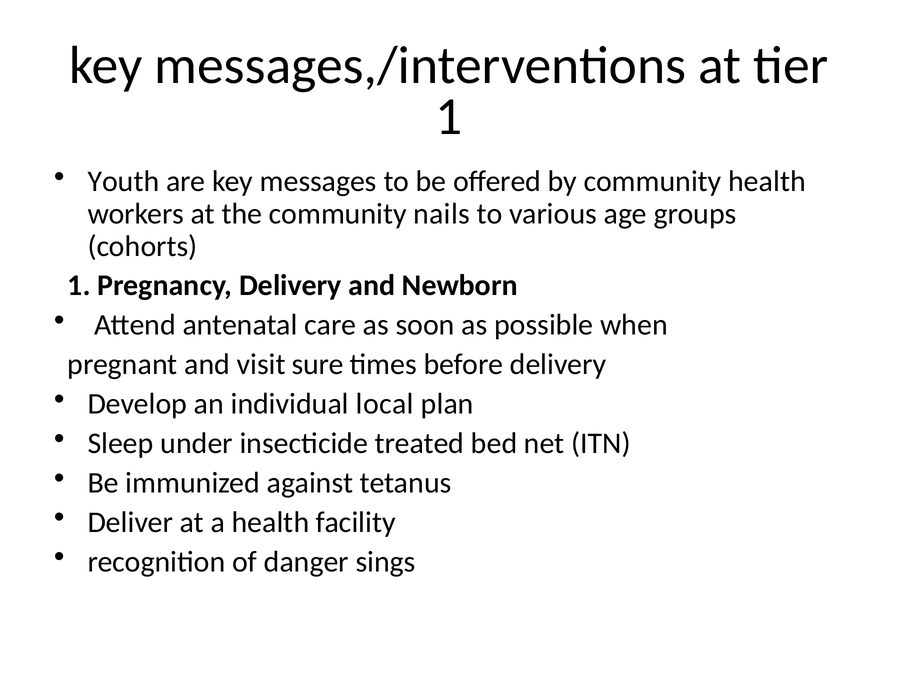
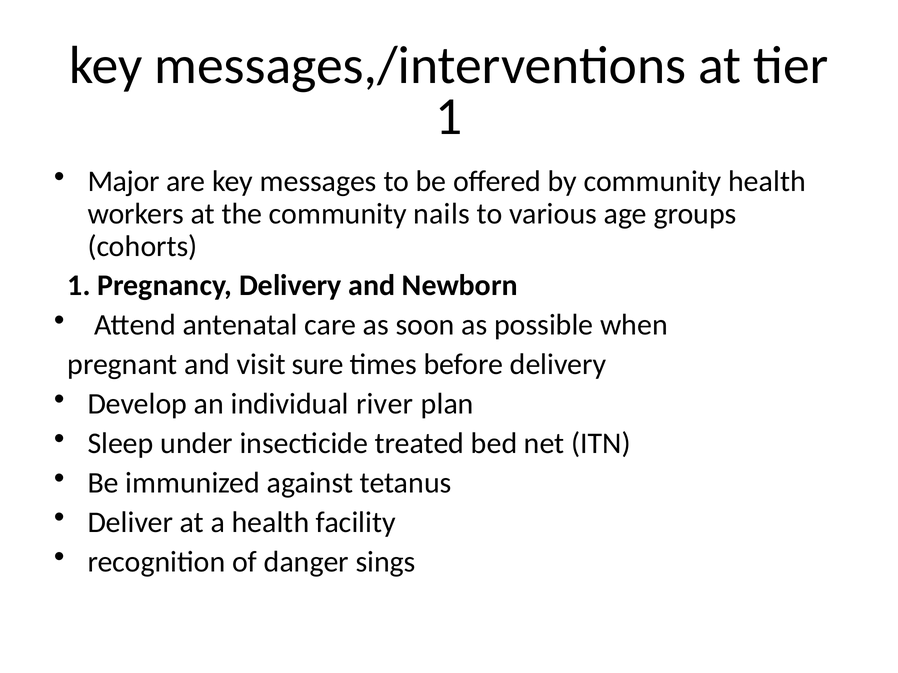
Youth: Youth -> Major
local: local -> river
